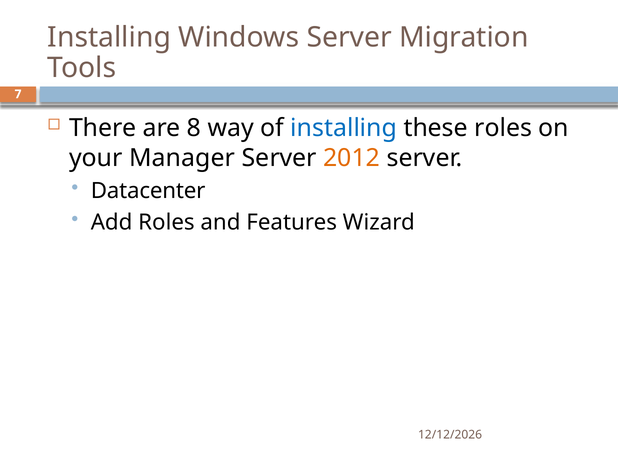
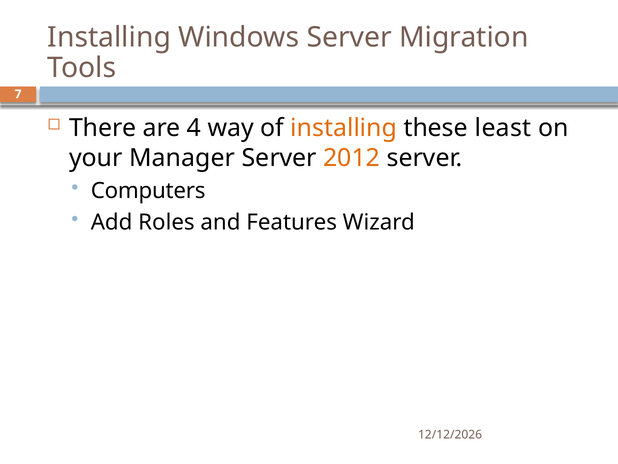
8: 8 -> 4
installing at (344, 128) colour: blue -> orange
these roles: roles -> least
Datacenter: Datacenter -> Computers
